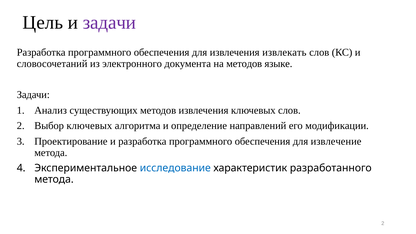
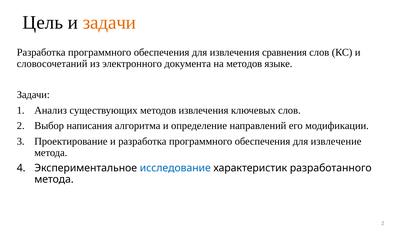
задачи at (109, 23) colour: purple -> orange
извлекать: извлекать -> сравнения
Выбор ключевых: ключевых -> написания
